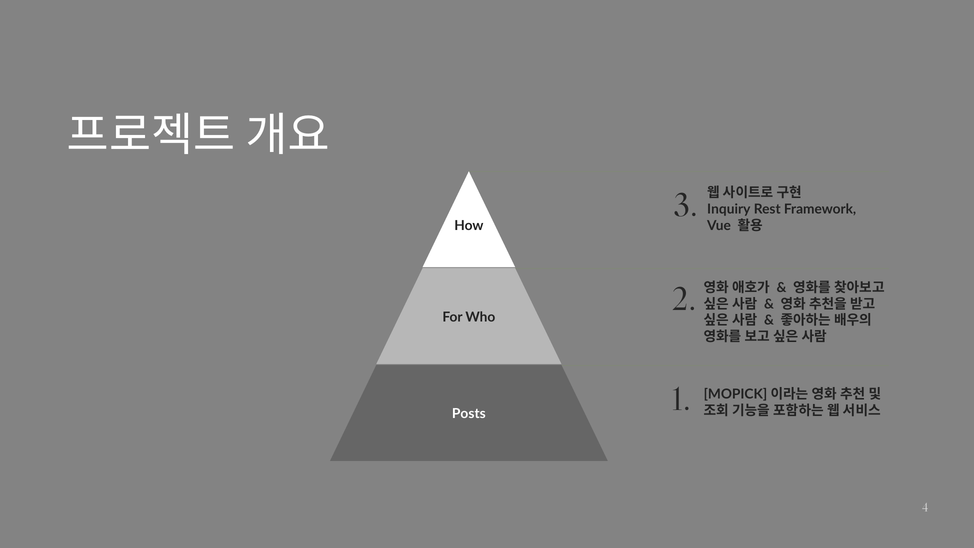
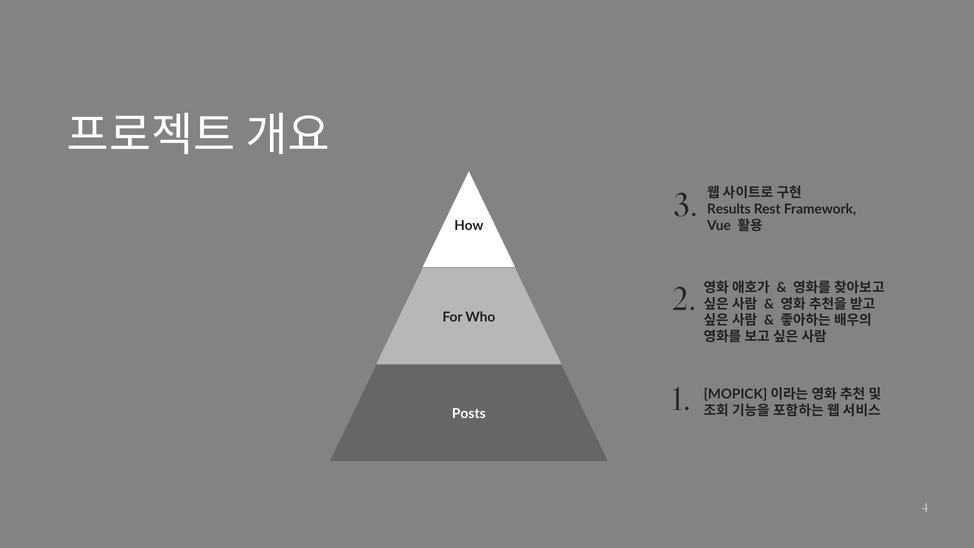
Inquiry: Inquiry -> Results
